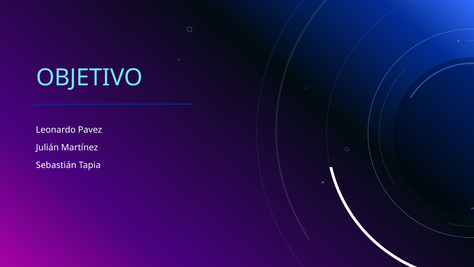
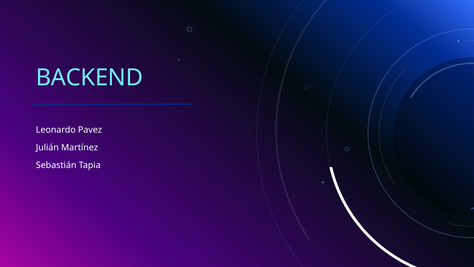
OBJETIVO: OBJETIVO -> BACKEND
